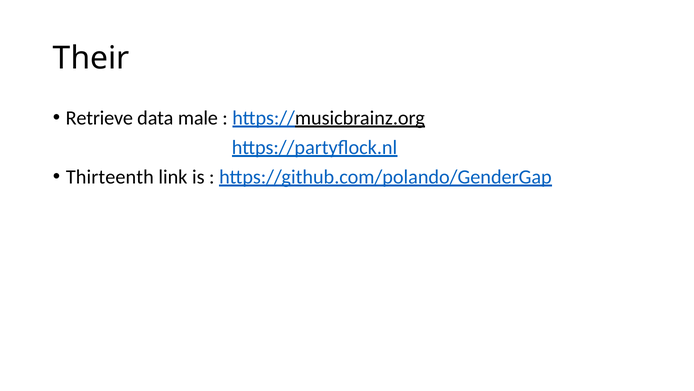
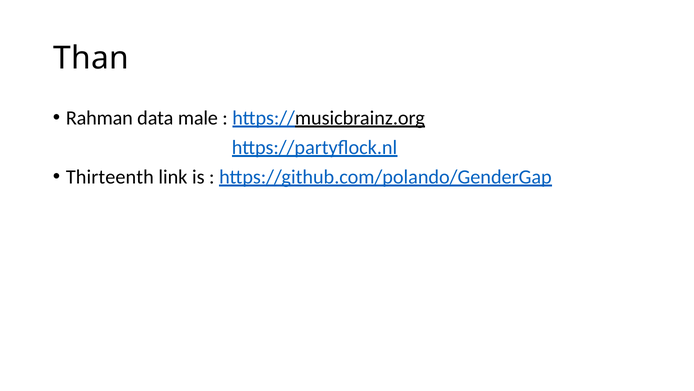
Their: Their -> Than
Retrieve: Retrieve -> Rahman
